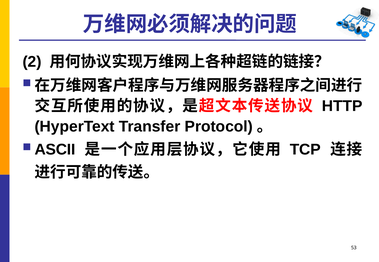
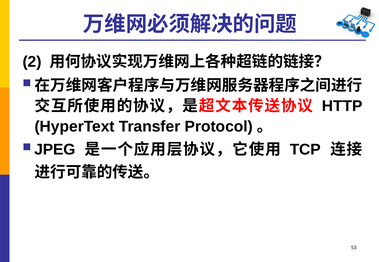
ASCII: ASCII -> JPEG
